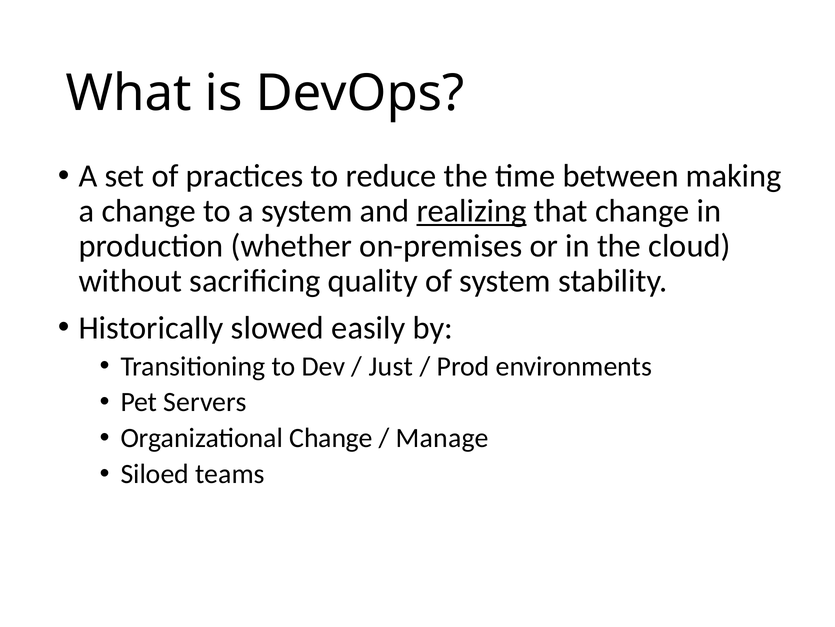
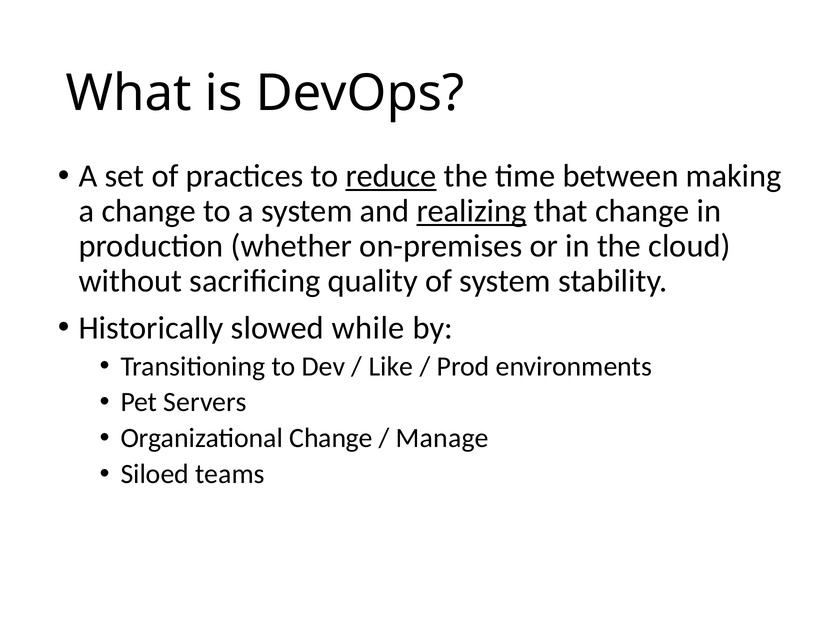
reduce underline: none -> present
easily: easily -> while
Just: Just -> Like
